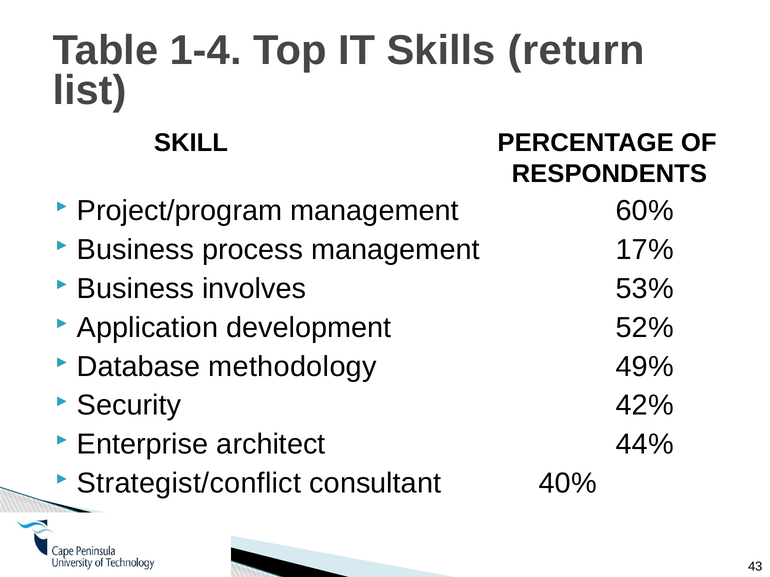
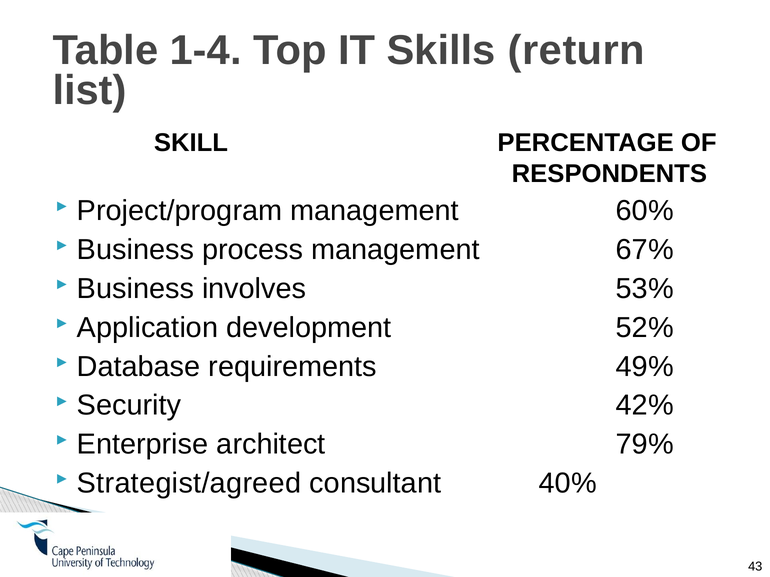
17%: 17% -> 67%
methodology: methodology -> requirements
44%: 44% -> 79%
Strategist/conflict: Strategist/conflict -> Strategist/agreed
